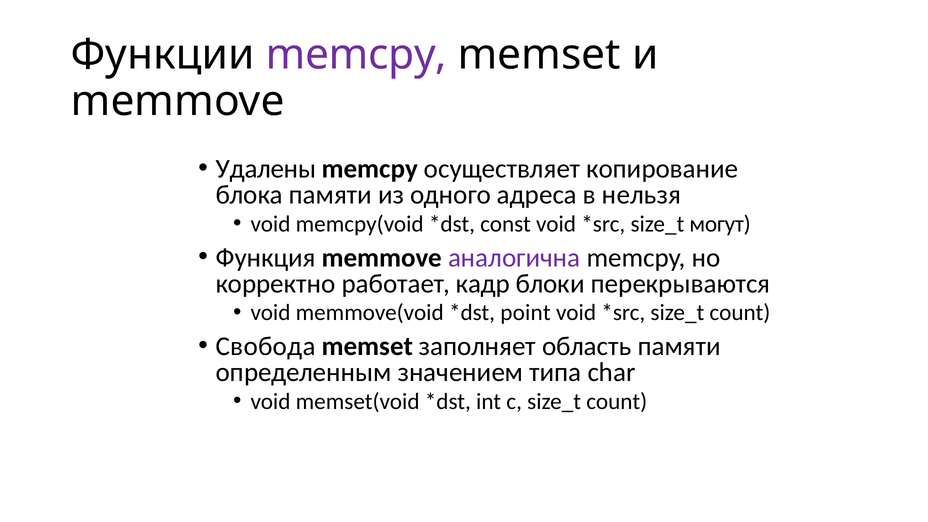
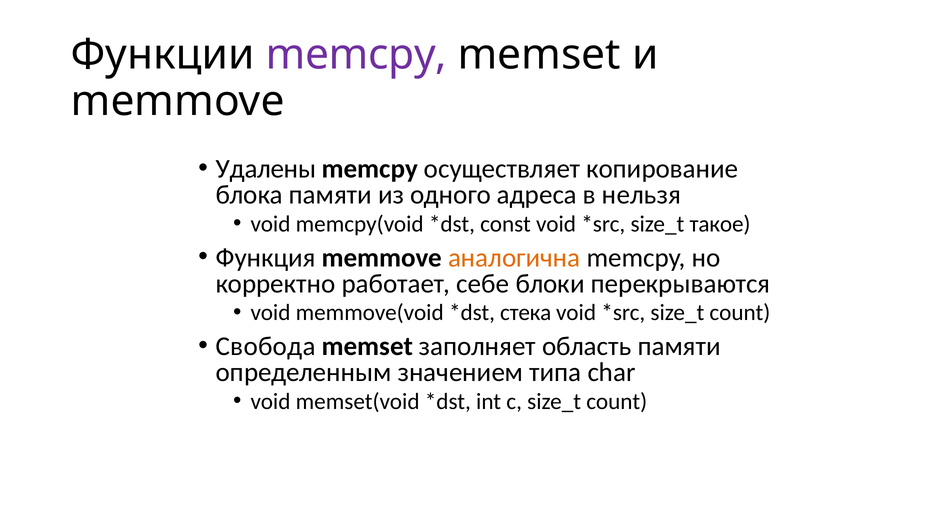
могут: могут -> такое
аналогична colour: purple -> orange
кадр: кадр -> себе
point: point -> стека
